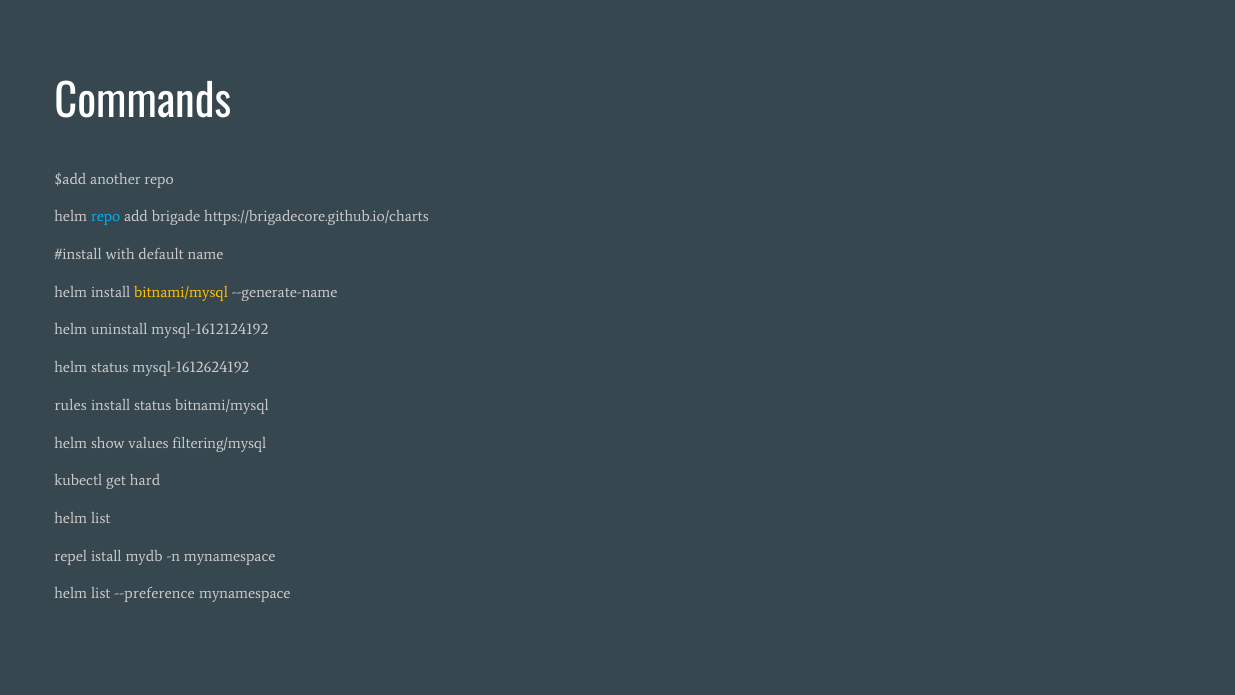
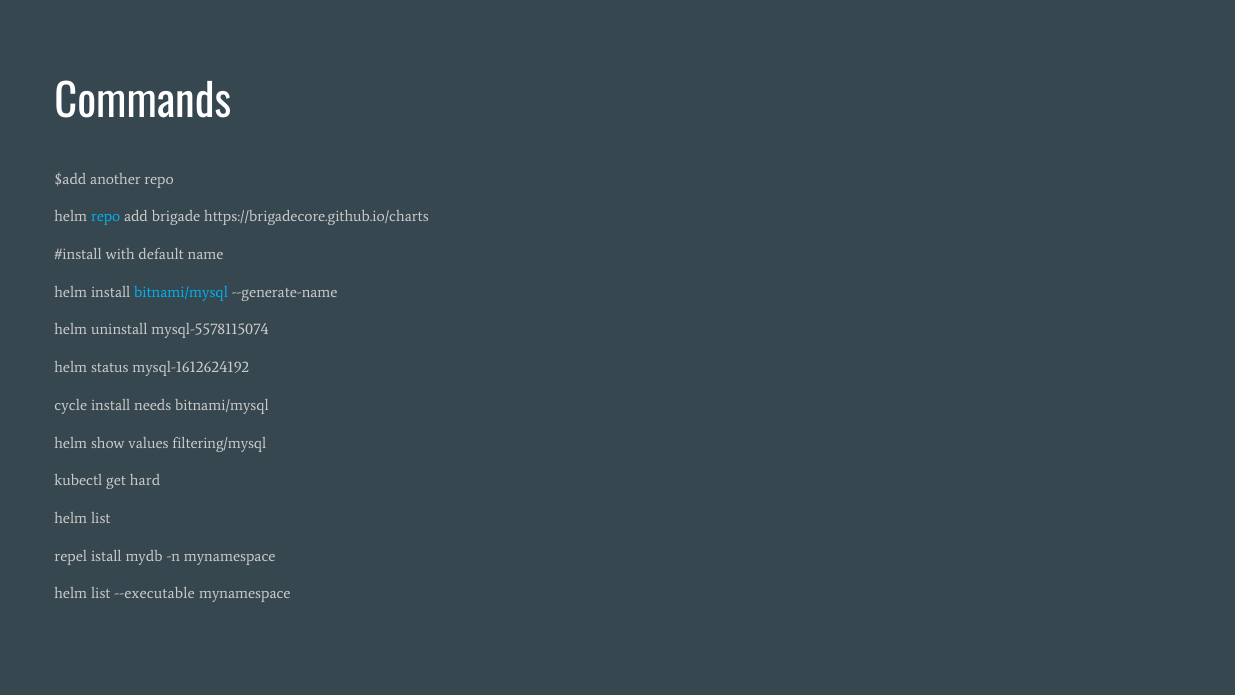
bitnami/mysql at (181, 292) colour: yellow -> light blue
mysql-1612124192: mysql-1612124192 -> mysql-5578115074
rules: rules -> cycle
install status: status -> needs
--preference: --preference -> --executable
